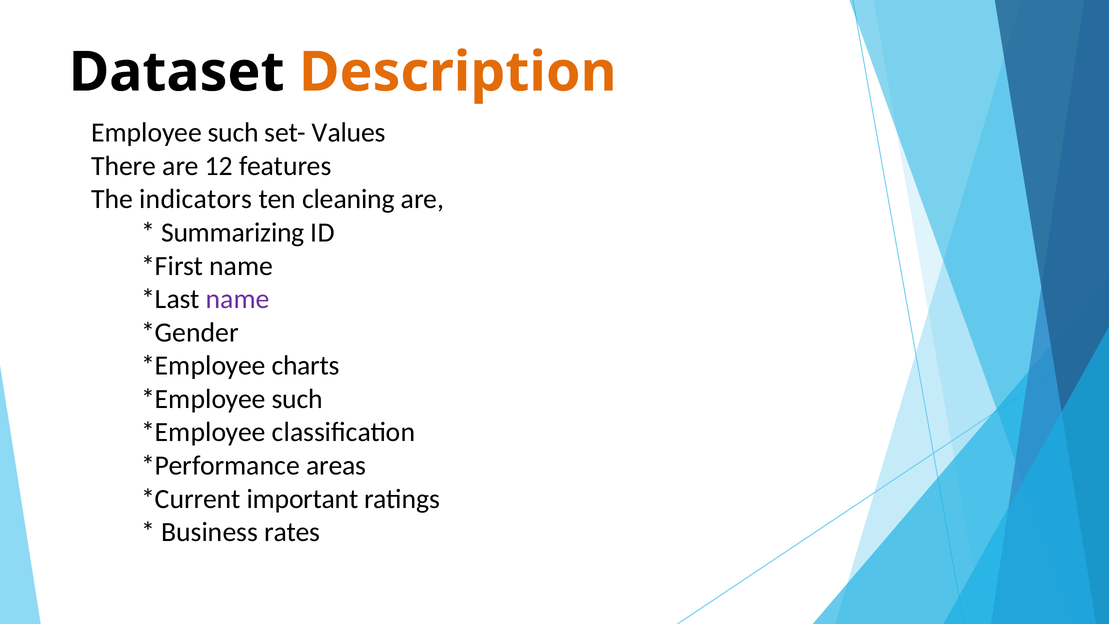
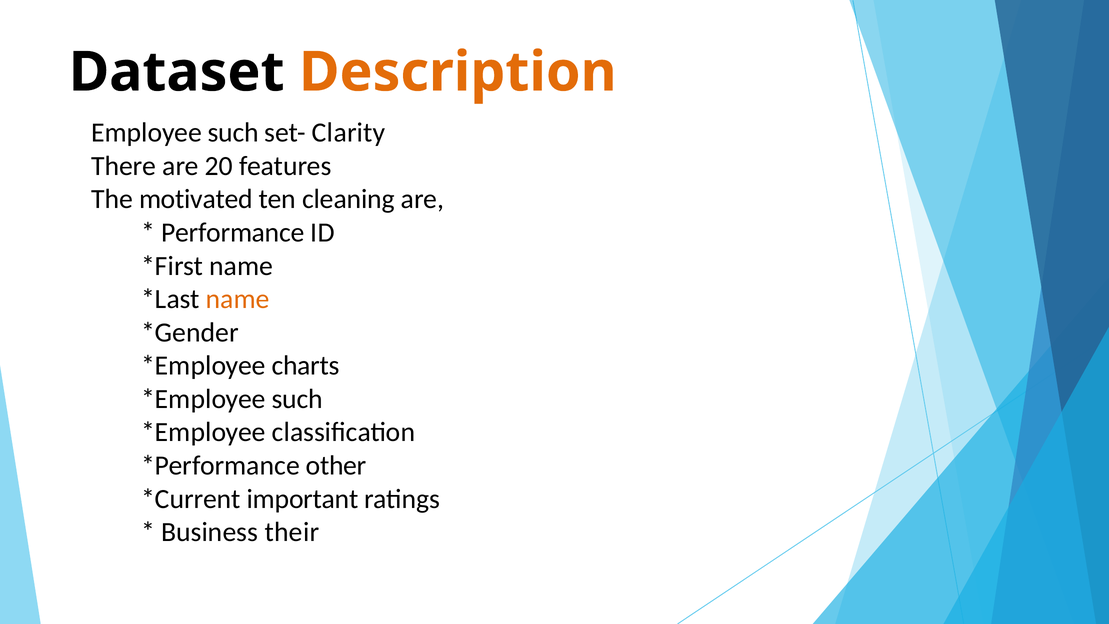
Values: Values -> Clarity
12: 12 -> 20
indicators: indicators -> motivated
Summarizing: Summarizing -> Performance
name at (238, 299) colour: purple -> orange
areas: areas -> other
rates: rates -> their
